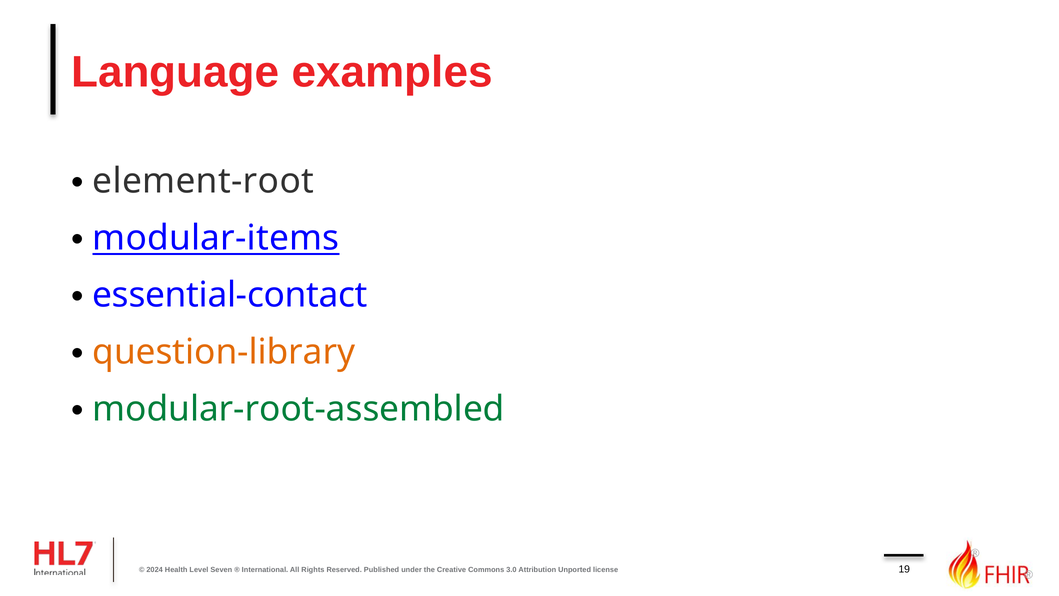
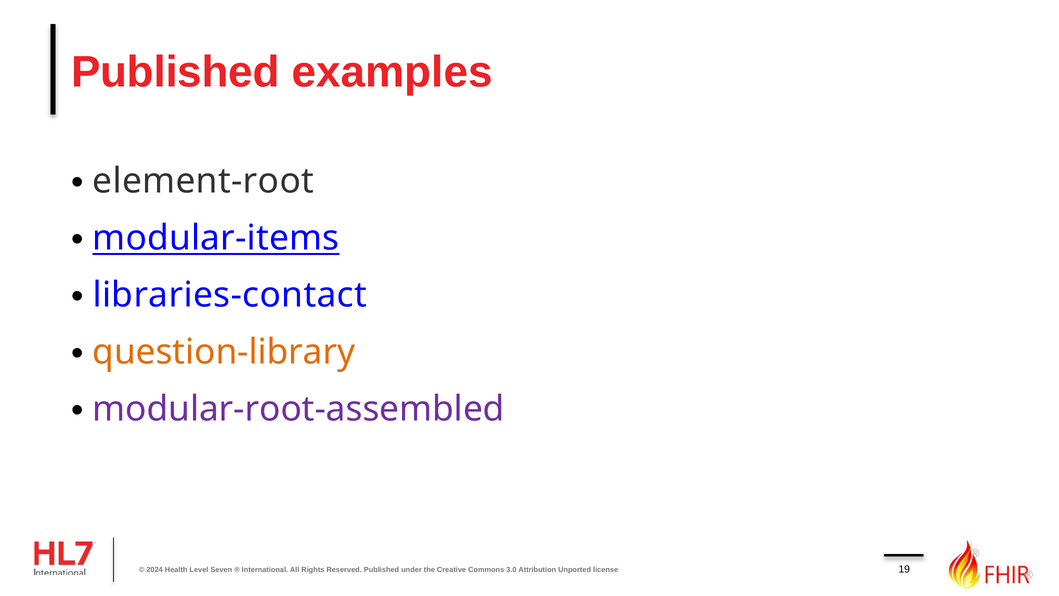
Language at (175, 72): Language -> Published
essential-contact: essential-contact -> libraries-contact
modular-root-assembled colour: green -> purple
